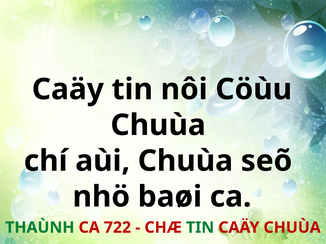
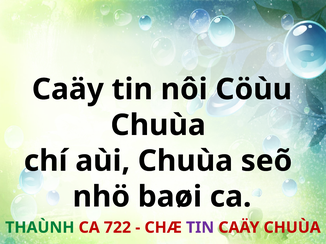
TIN at (200, 228) colour: green -> purple
